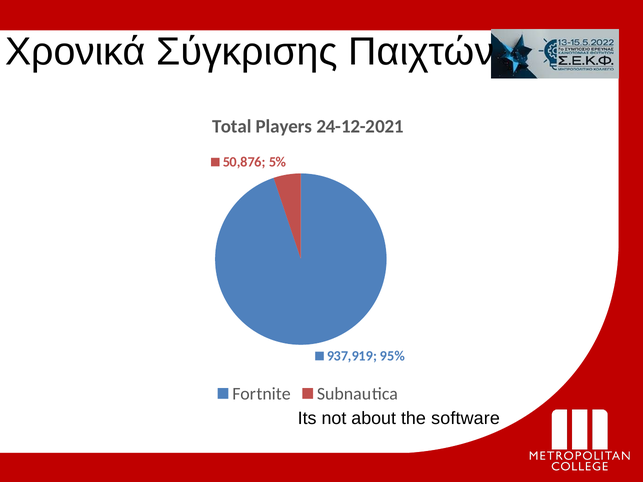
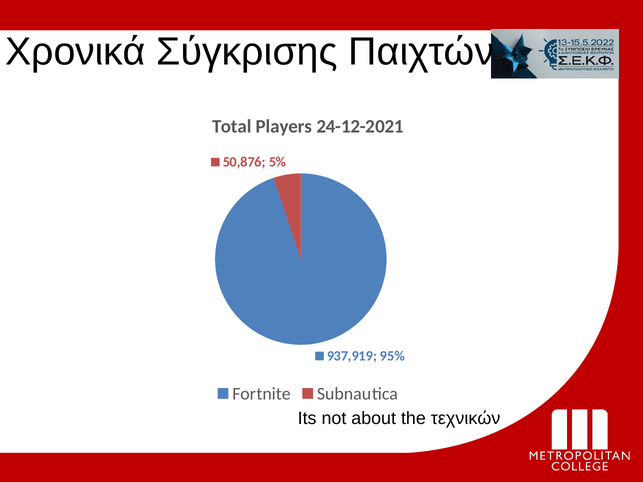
software: software -> τεχνικών
